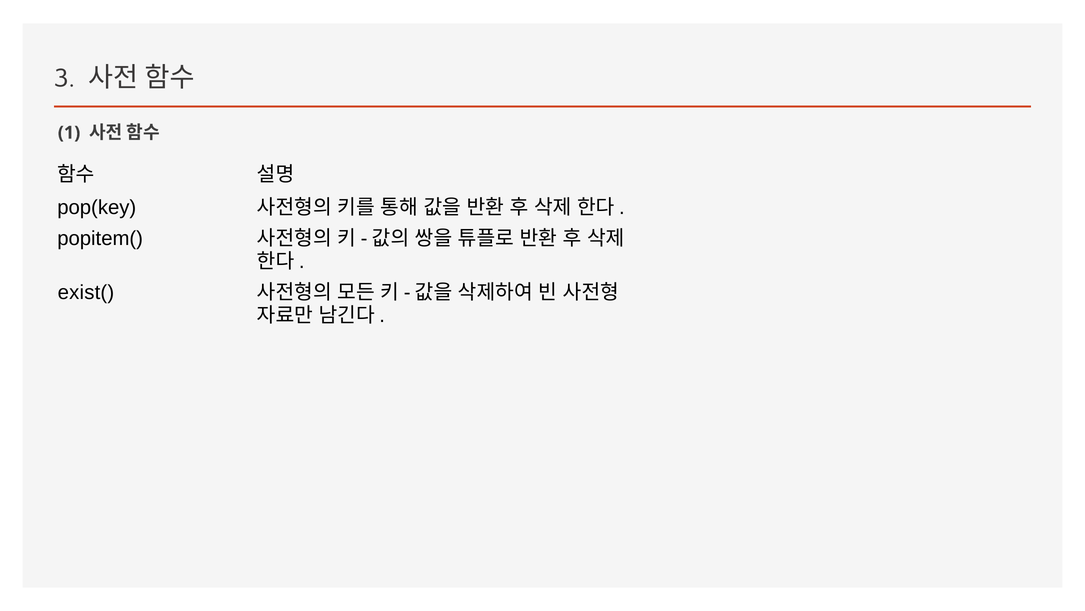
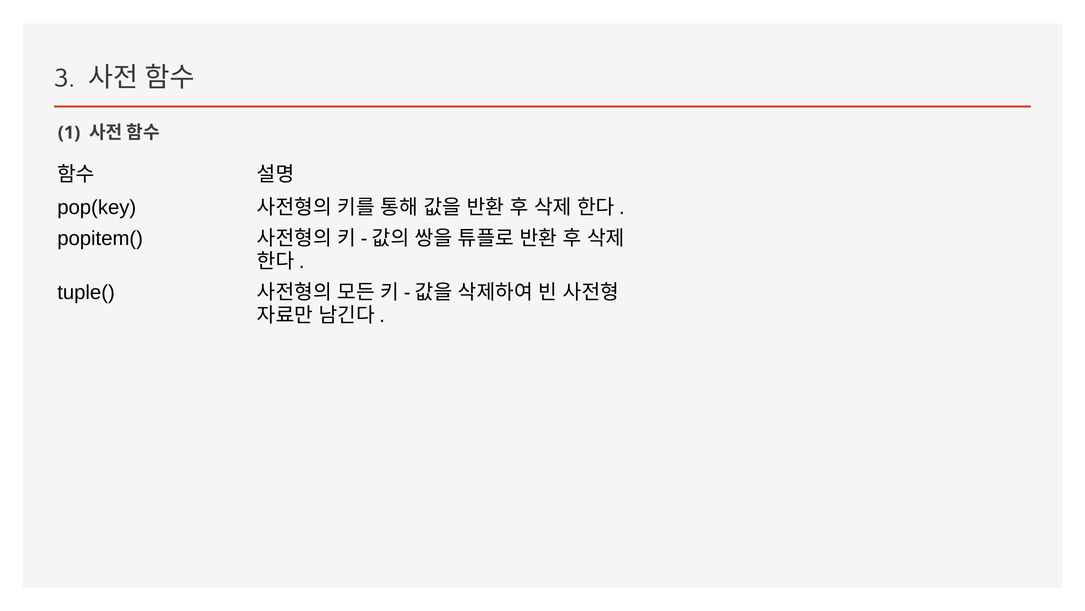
exist(: exist( -> tuple(
